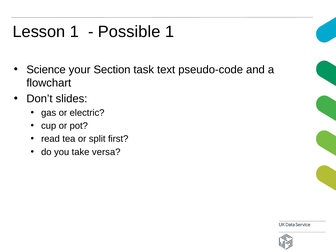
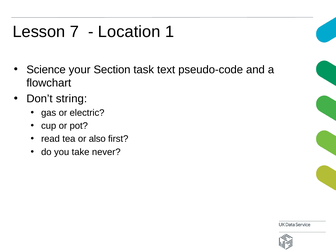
Lesson 1: 1 -> 7
Possible: Possible -> Location
slides: slides -> string
split: split -> also
versa: versa -> never
